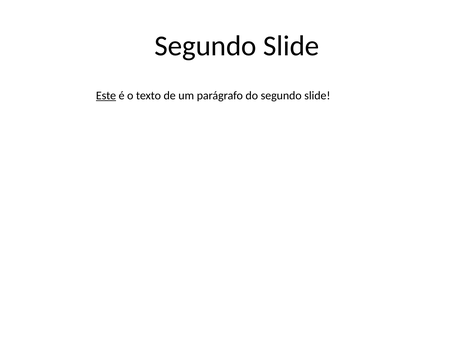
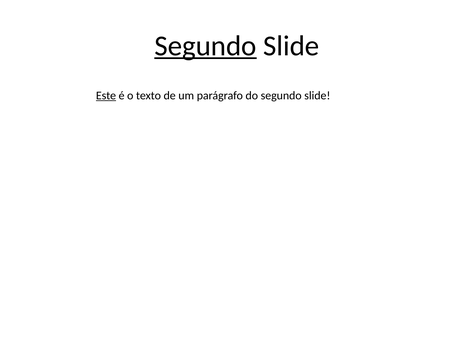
Segundo at (205, 46) underline: none -> present
